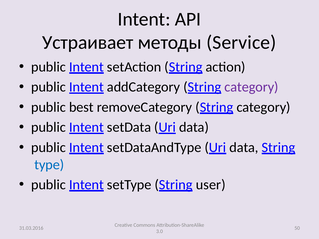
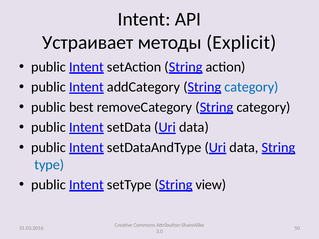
Service: Service -> Explicit
category at (251, 87) colour: purple -> blue
user: user -> view
